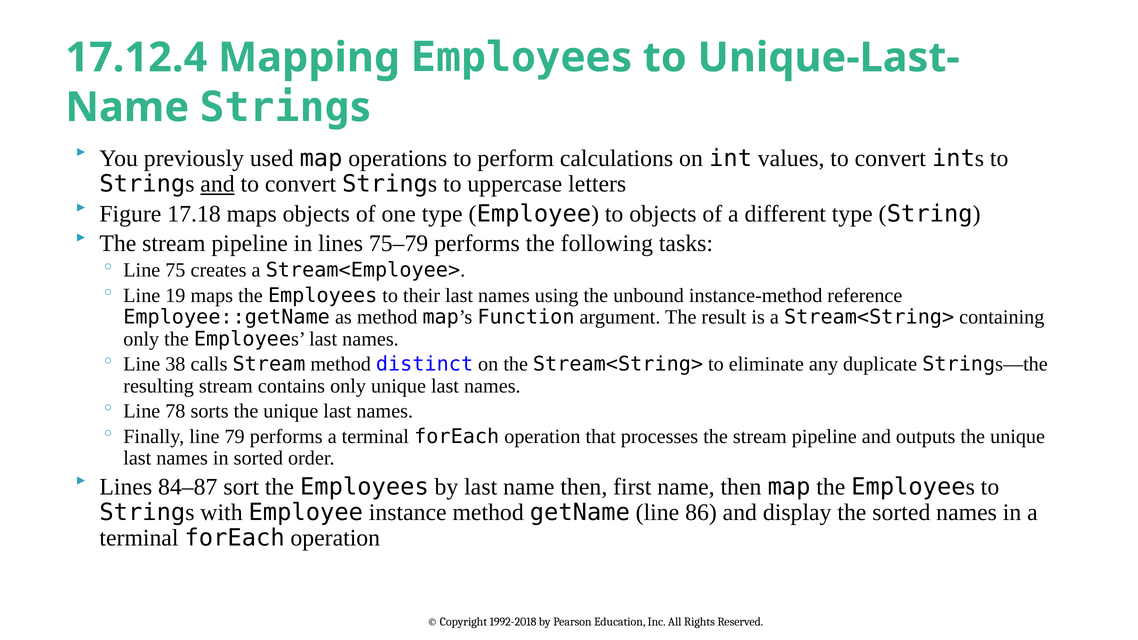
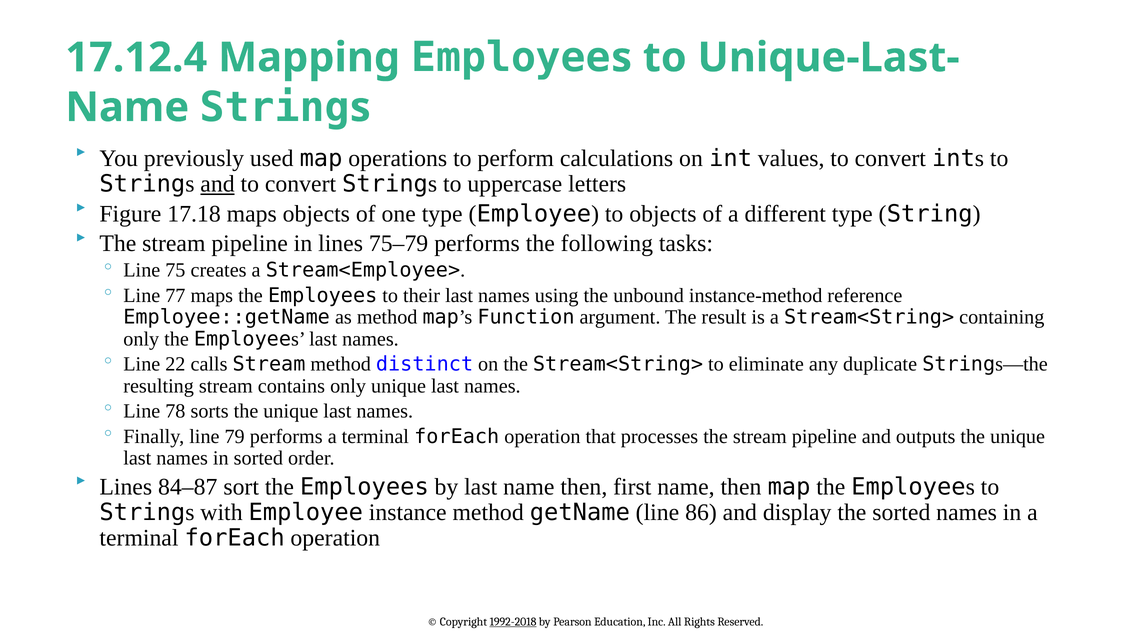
19: 19 -> 77
38: 38 -> 22
1992-2018 underline: none -> present
